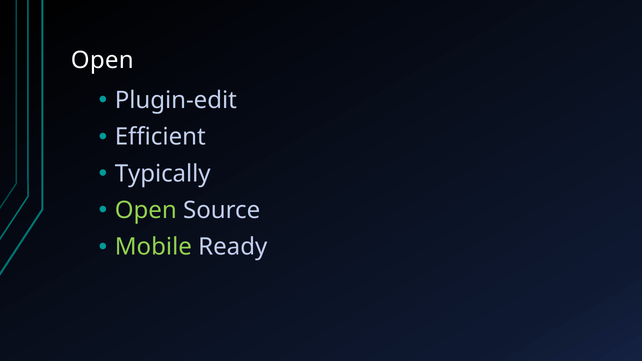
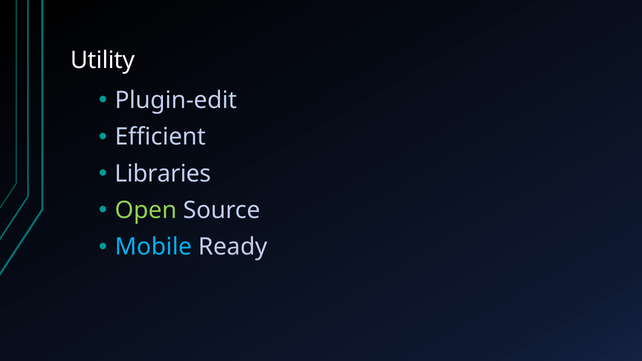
Open at (102, 60): Open -> Utility
Typically: Typically -> Libraries
Mobile colour: light green -> light blue
